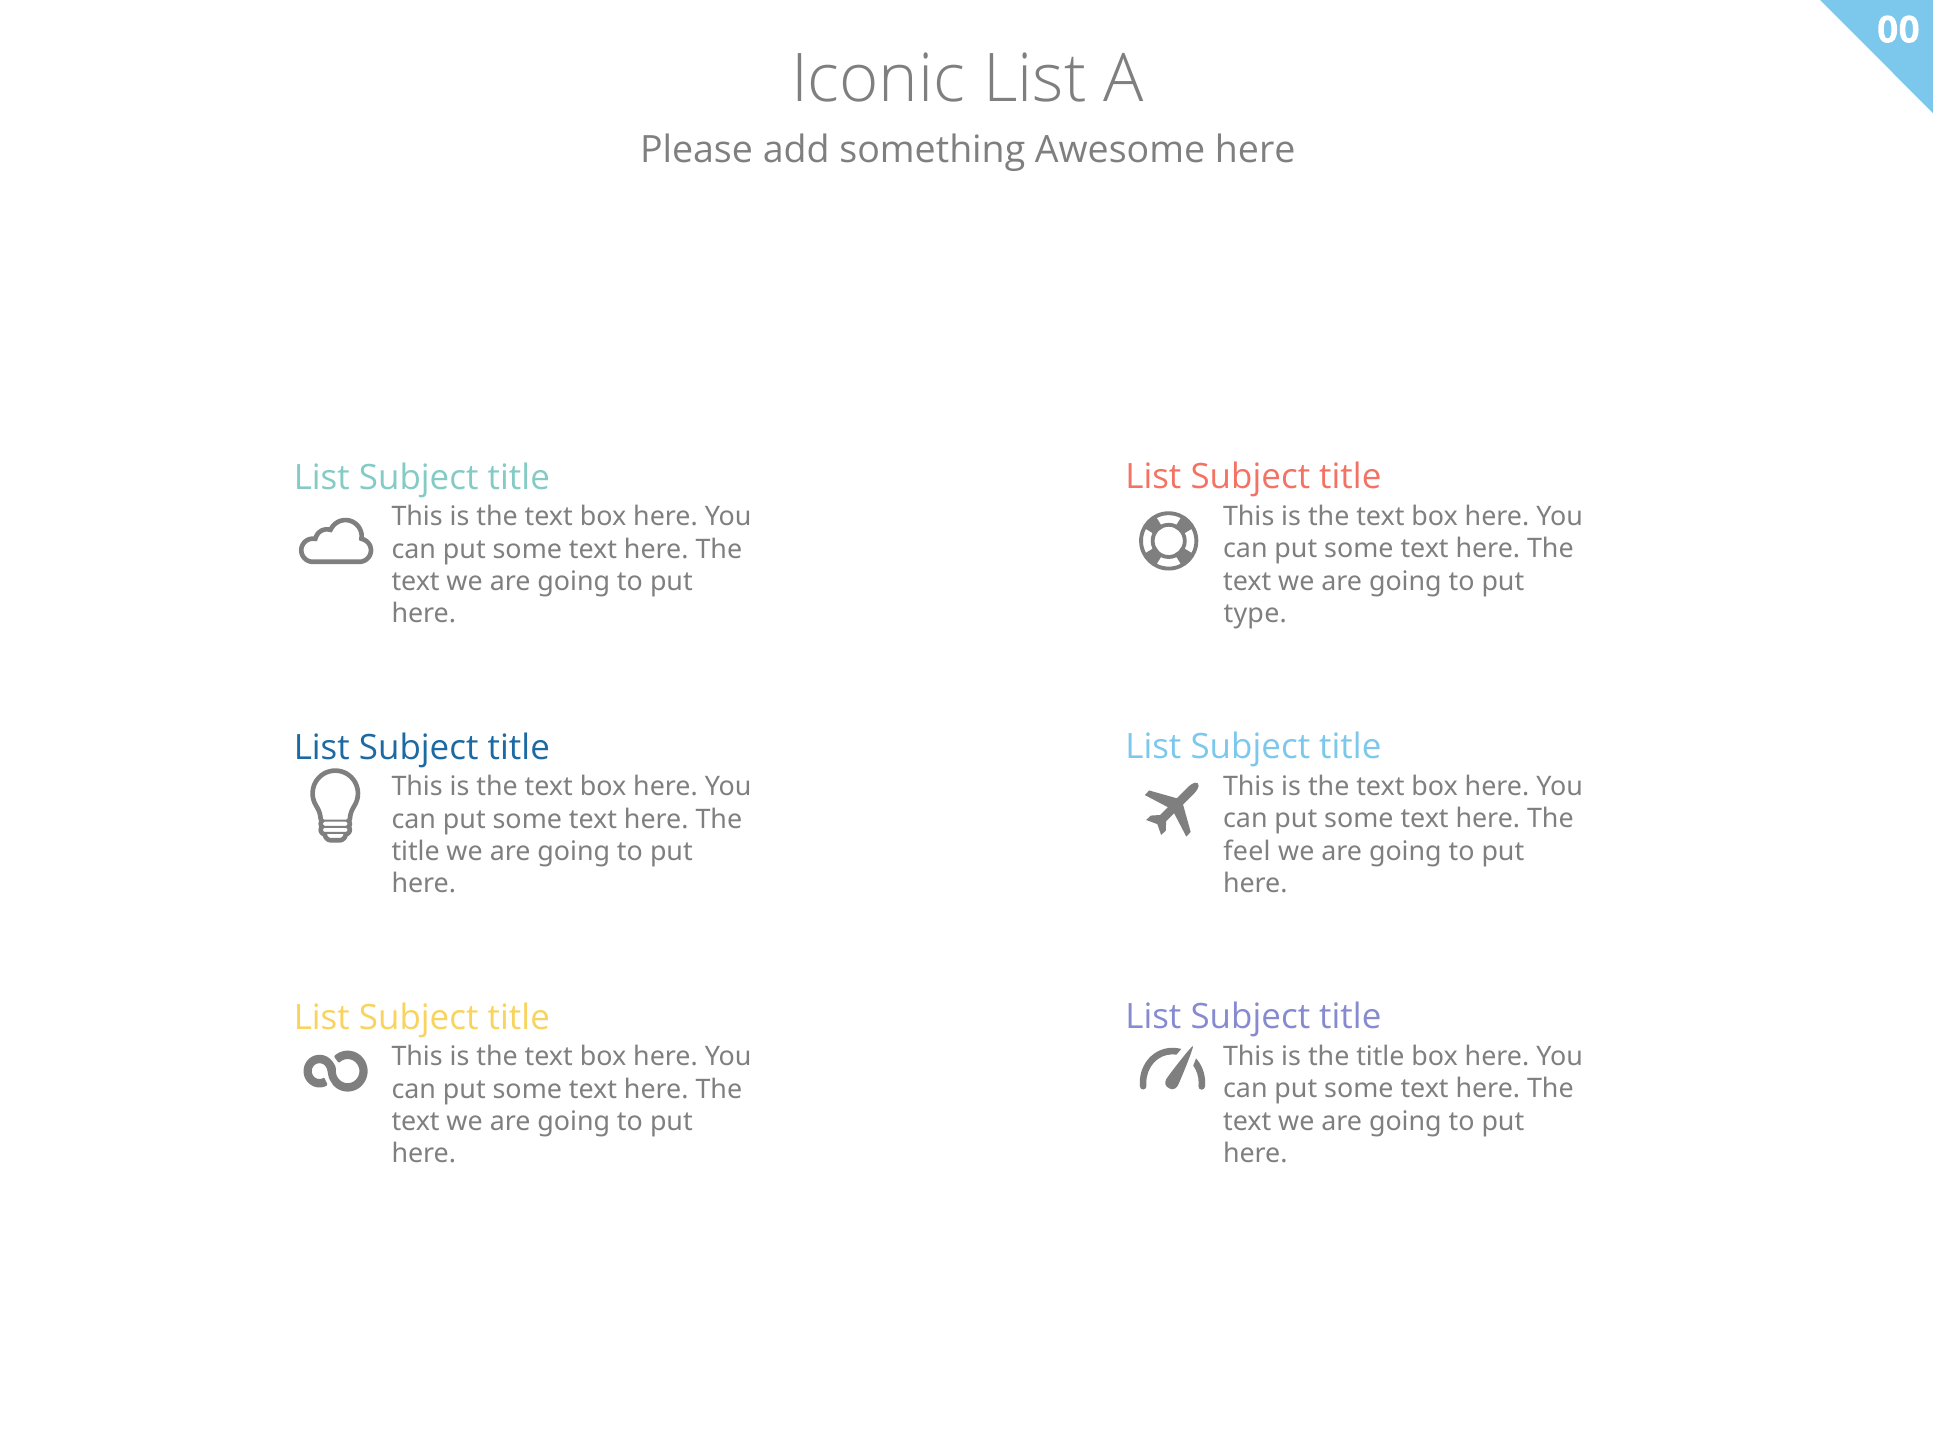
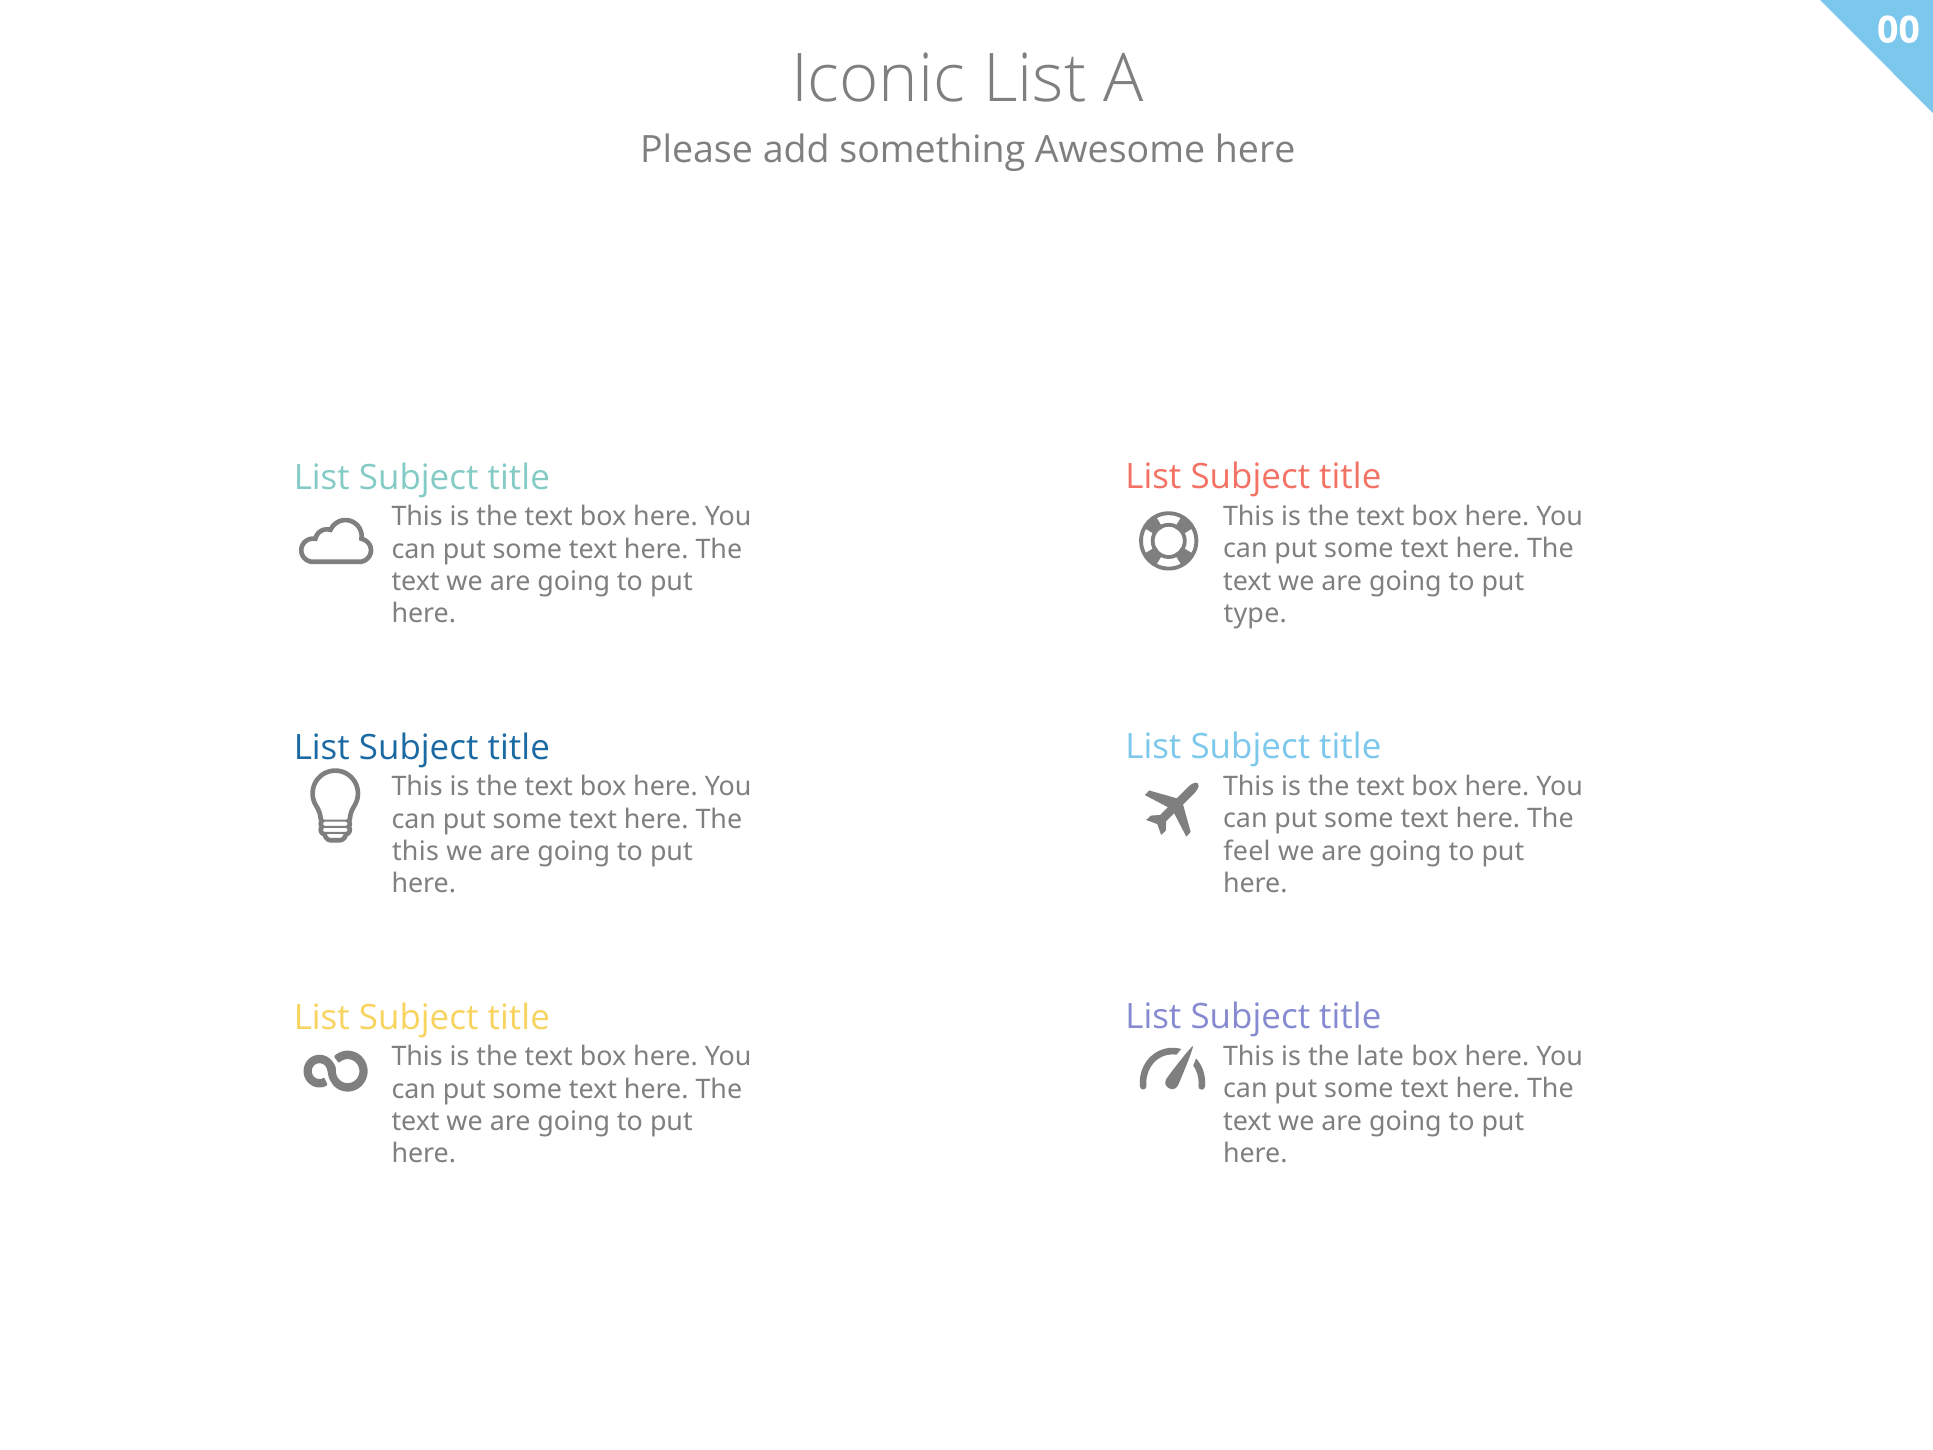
title at (416, 851): title -> this
is the title: title -> late
